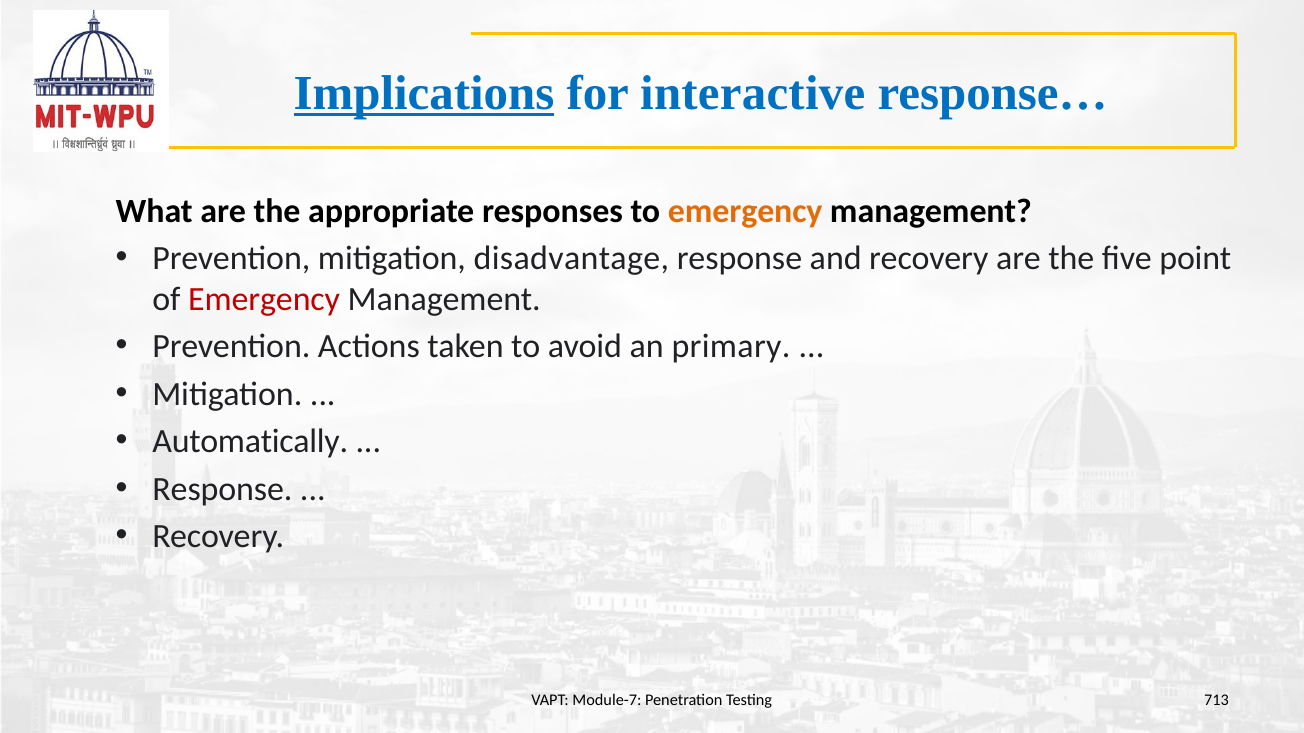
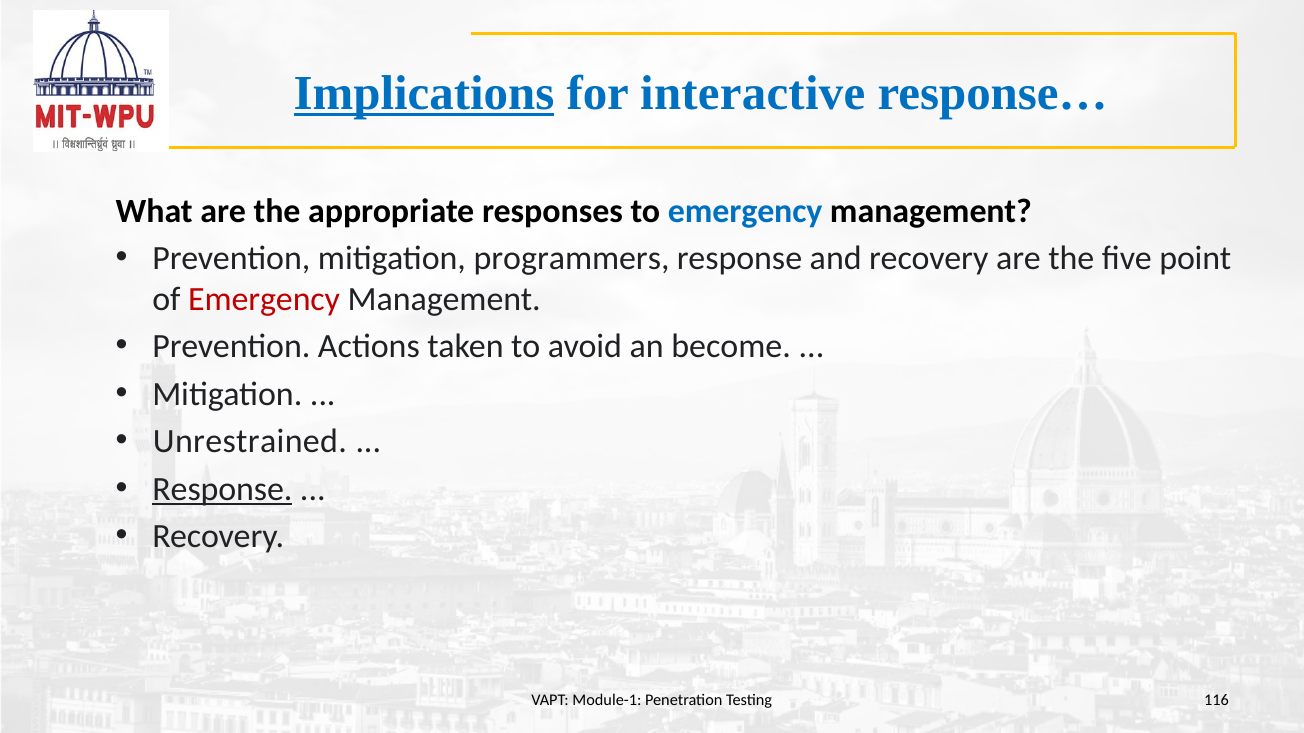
emergency at (745, 211) colour: orange -> blue
disadvantage: disadvantage -> programmers
primary: primary -> become
Automatically: Automatically -> Unrestrained
Response at (222, 489) underline: none -> present
Module-7: Module-7 -> Module-1
713: 713 -> 116
